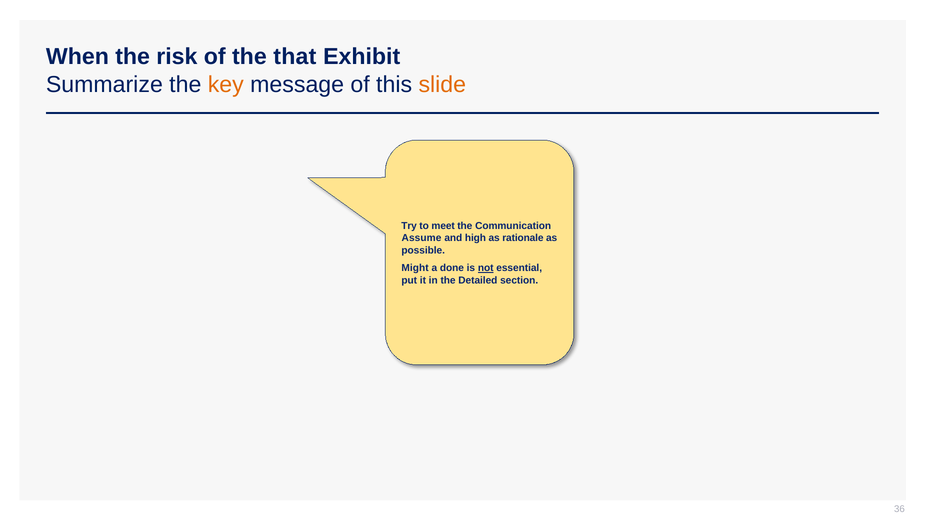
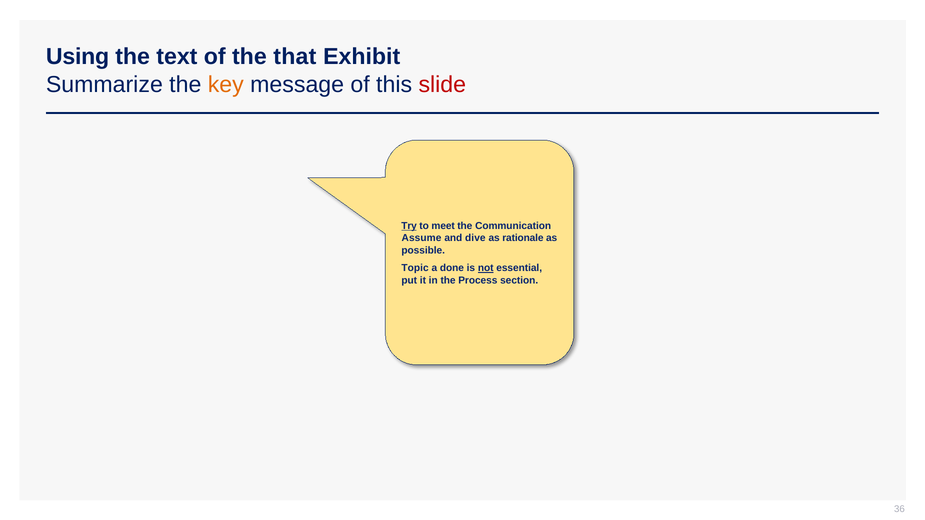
When: When -> Using
risk: risk -> text
slide colour: orange -> red
Try underline: none -> present
high: high -> dive
Might: Might -> Topic
Detailed: Detailed -> Process
